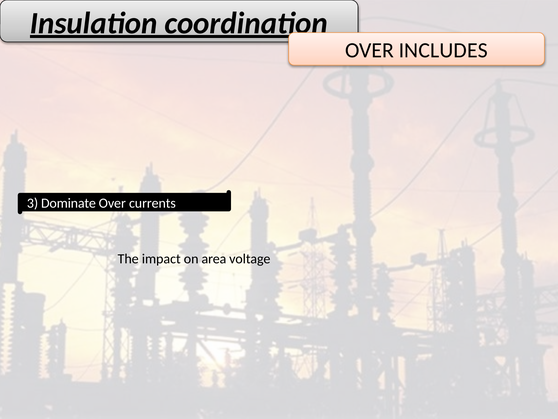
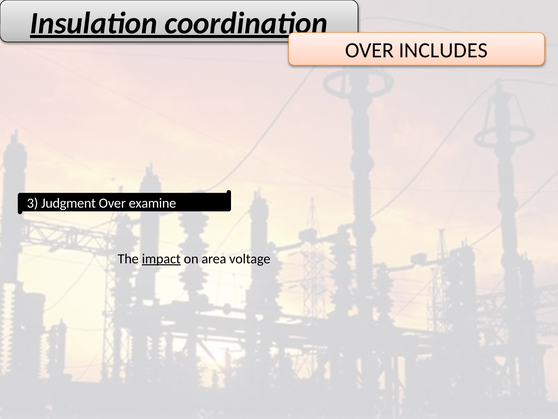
Dominate: Dominate -> Judgment
currents: currents -> examine
impact underline: none -> present
